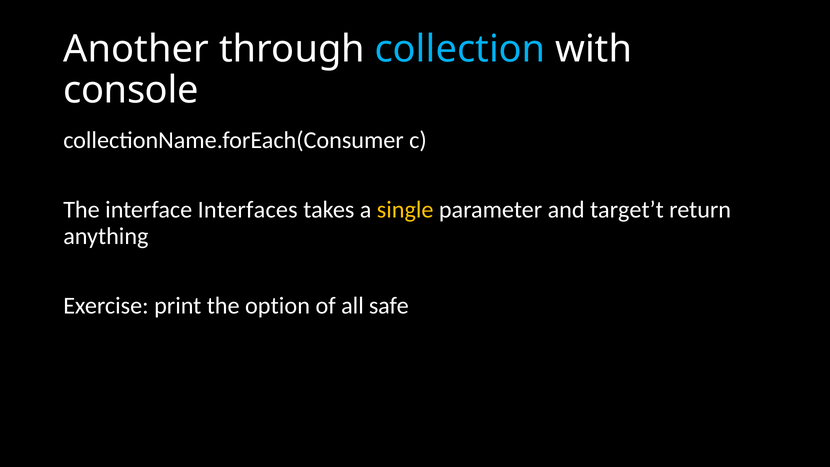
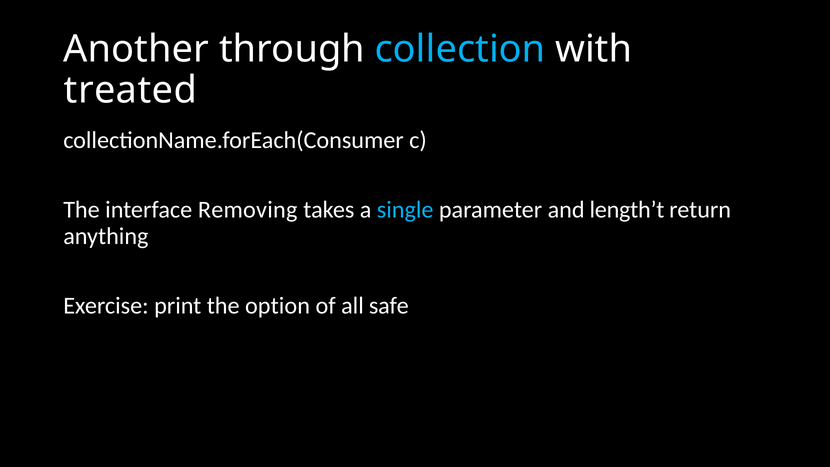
console: console -> treated
Interfaces: Interfaces -> Removing
single colour: yellow -> light blue
target’t: target’t -> length’t
